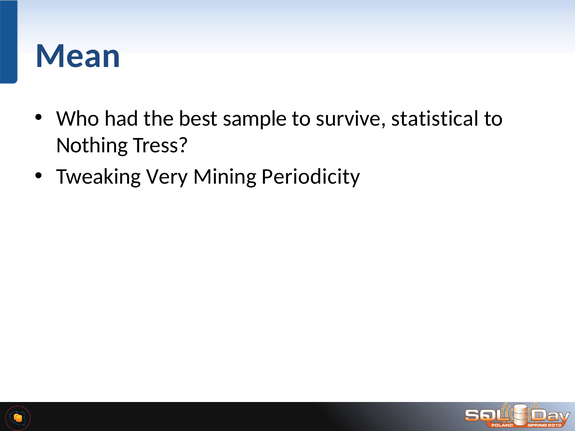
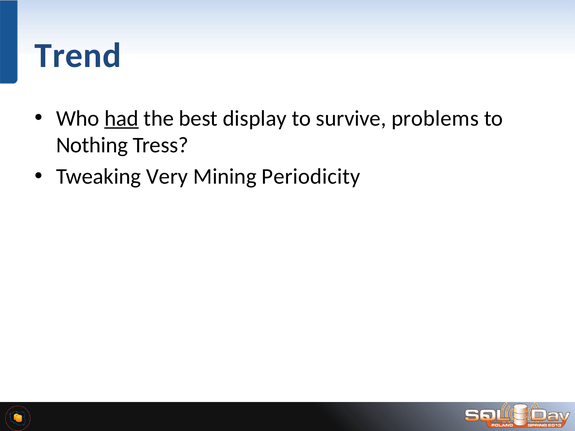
Mean: Mean -> Trend
had underline: none -> present
sample: sample -> display
statistical: statistical -> problems
